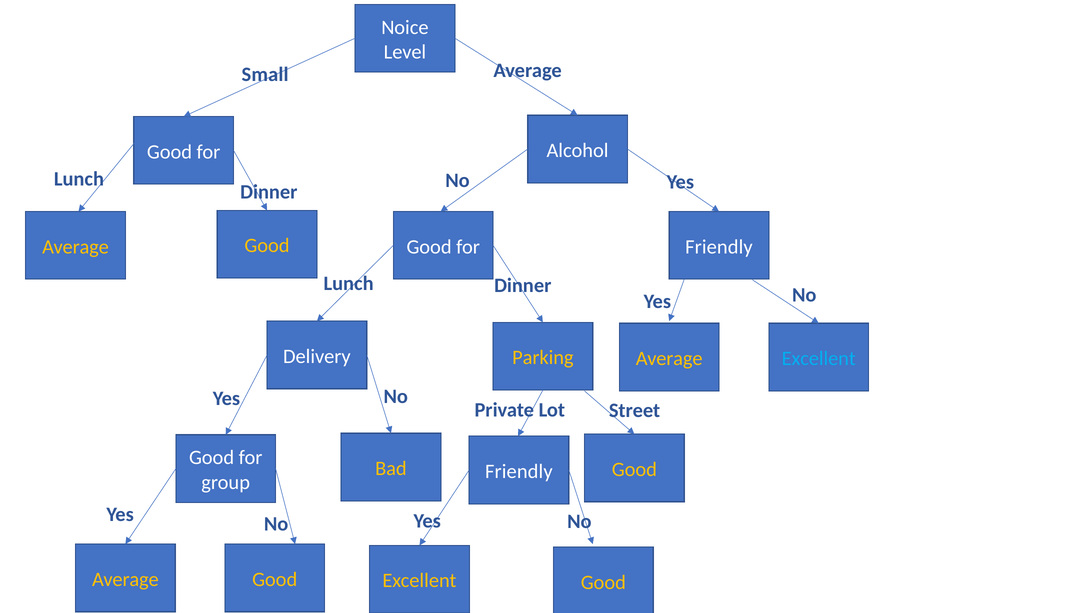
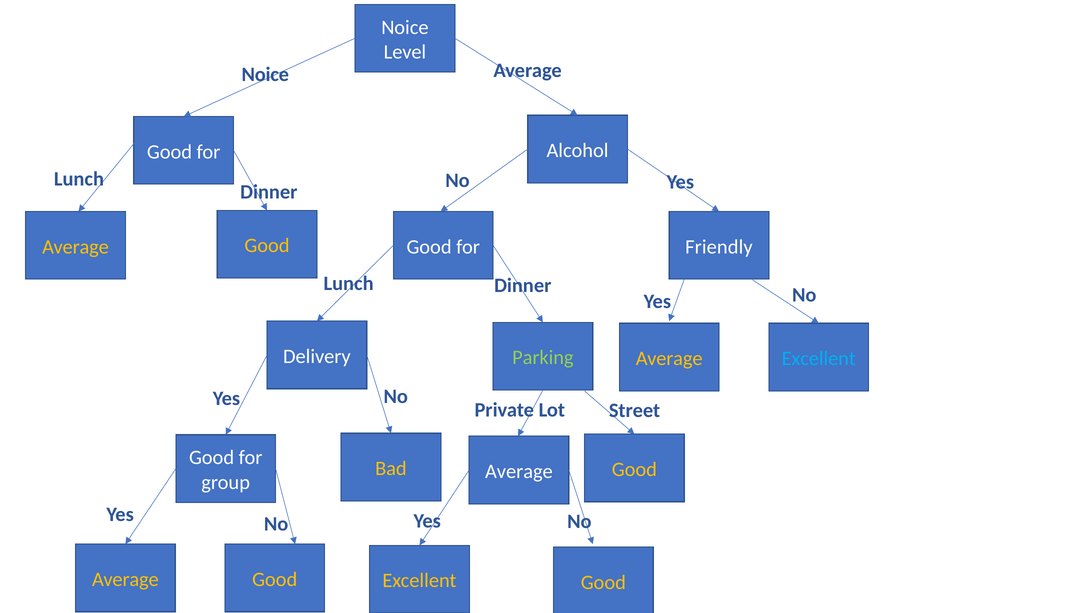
Small at (265, 75): Small -> Noice
Parking colour: yellow -> light green
Bad Friendly: Friendly -> Average
